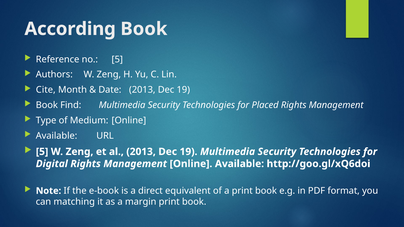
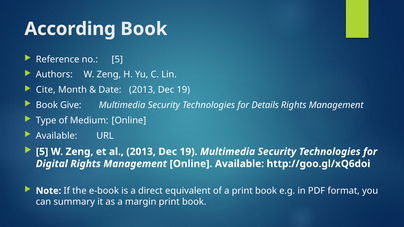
Find: Find -> Give
Placed: Placed -> Details
matching: matching -> summary
